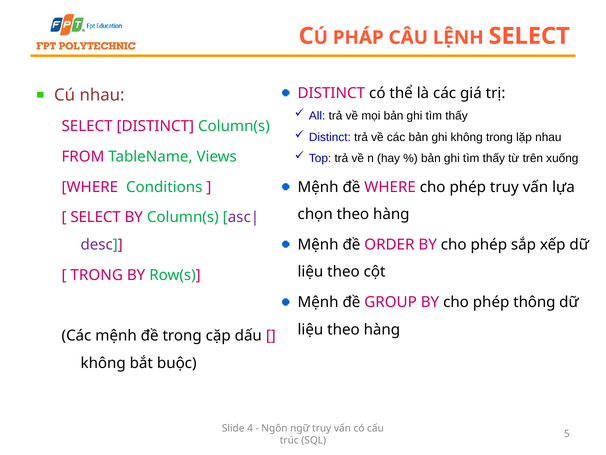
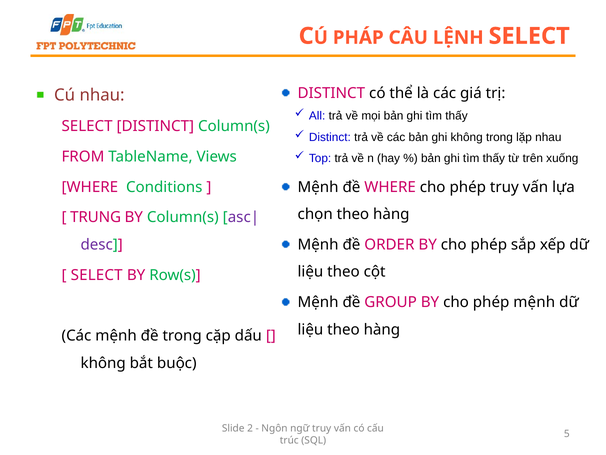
SELECT at (96, 217): SELECT -> TRUNG
TRONG at (97, 275): TRONG -> SELECT
phép thông: thông -> mệnh
4: 4 -> 2
